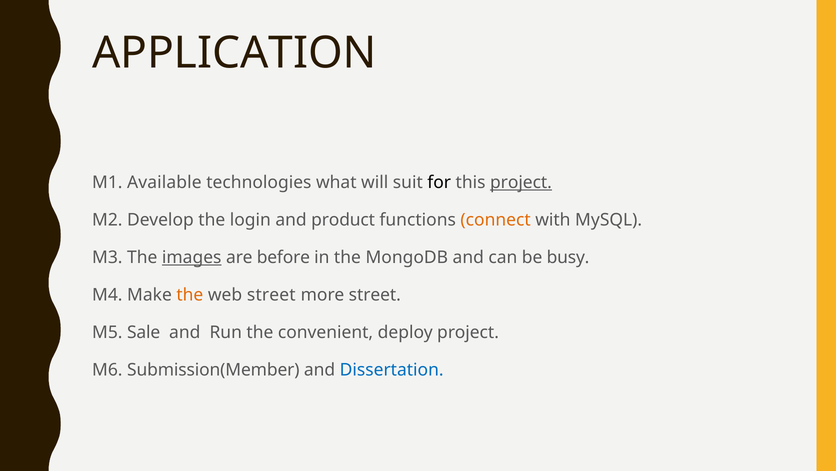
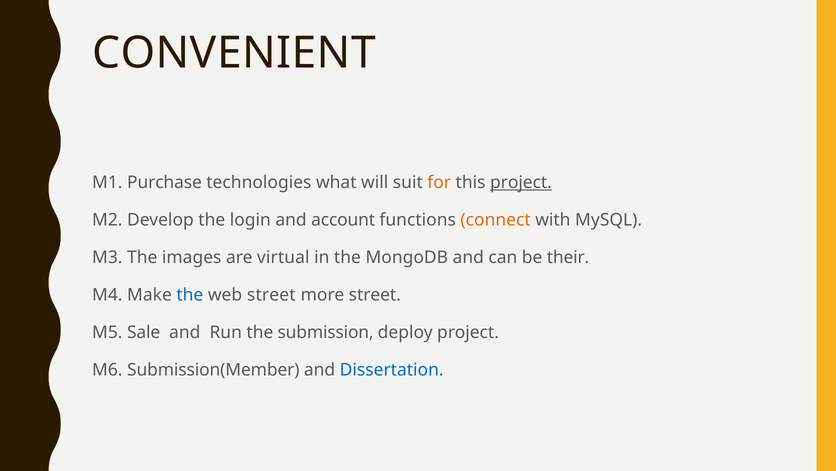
APPLICATION: APPLICATION -> CONVENIENT
Available: Available -> Purchase
for colour: black -> orange
product: product -> account
images underline: present -> none
before: before -> virtual
busy: busy -> their
the at (190, 294) colour: orange -> blue
convenient: convenient -> submission
